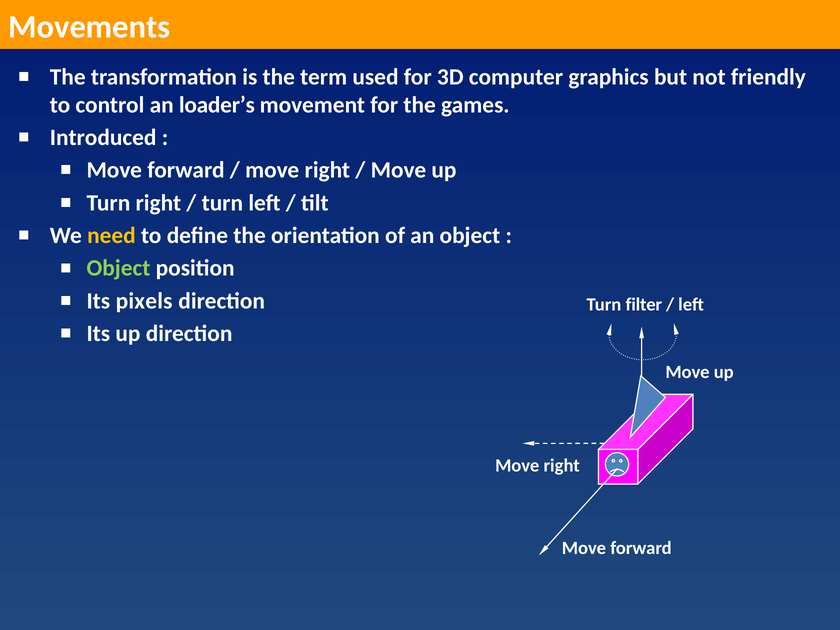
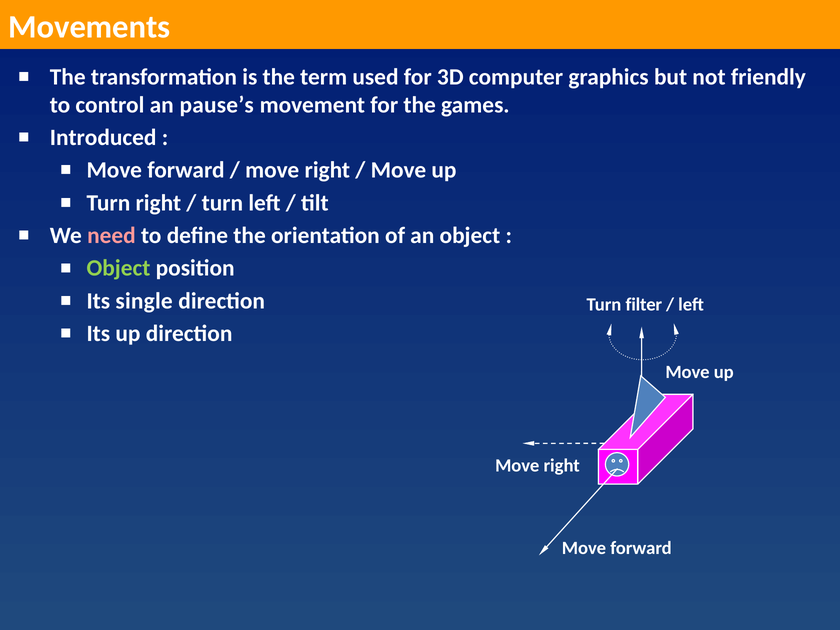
loader’s: loader’s -> pause’s
need colour: yellow -> pink
pixels: pixels -> single
